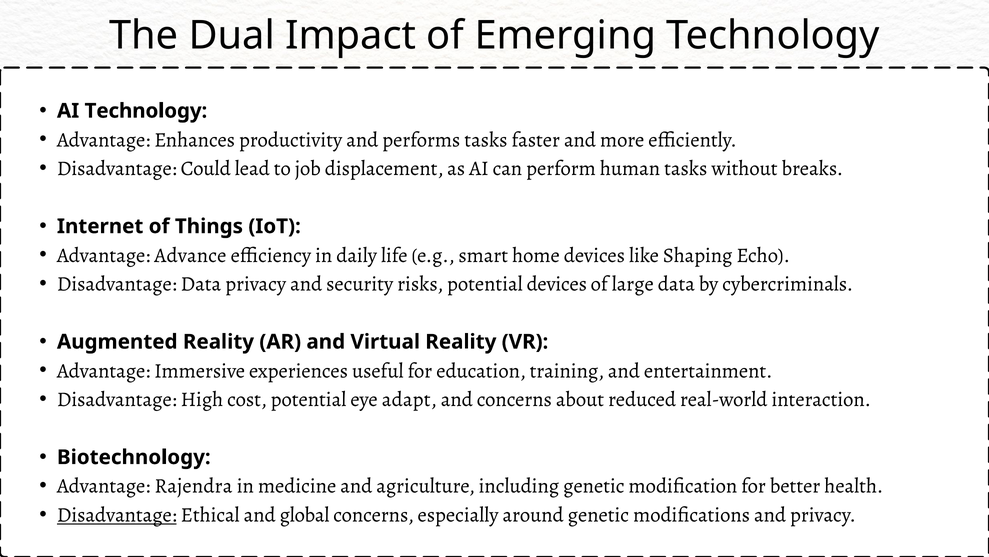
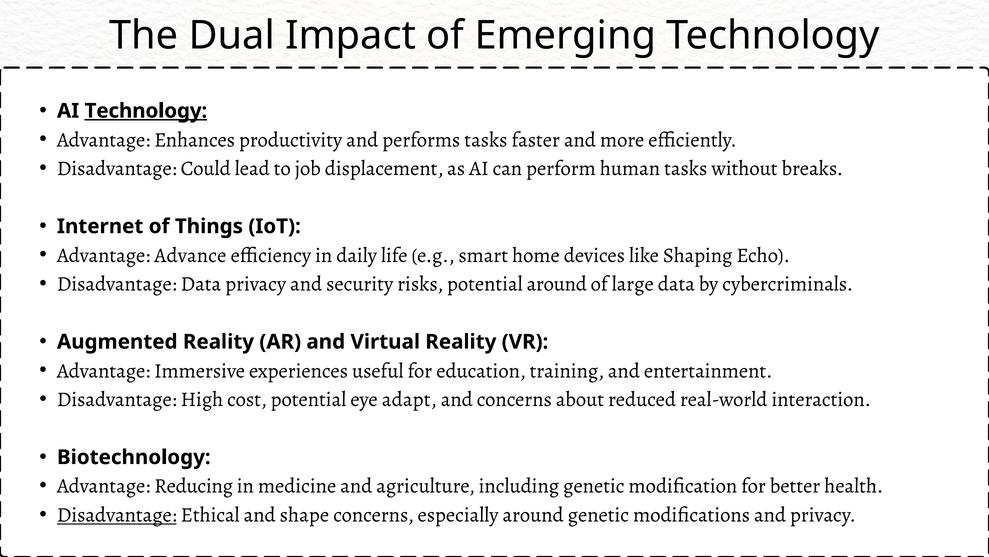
Technology at (146, 111) underline: none -> present
potential devices: devices -> around
Rajendra: Rajendra -> Reducing
global: global -> shape
